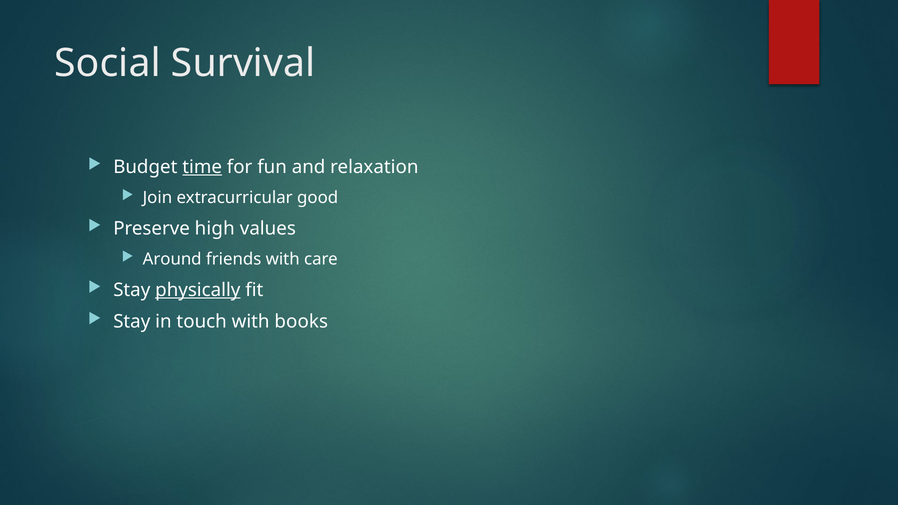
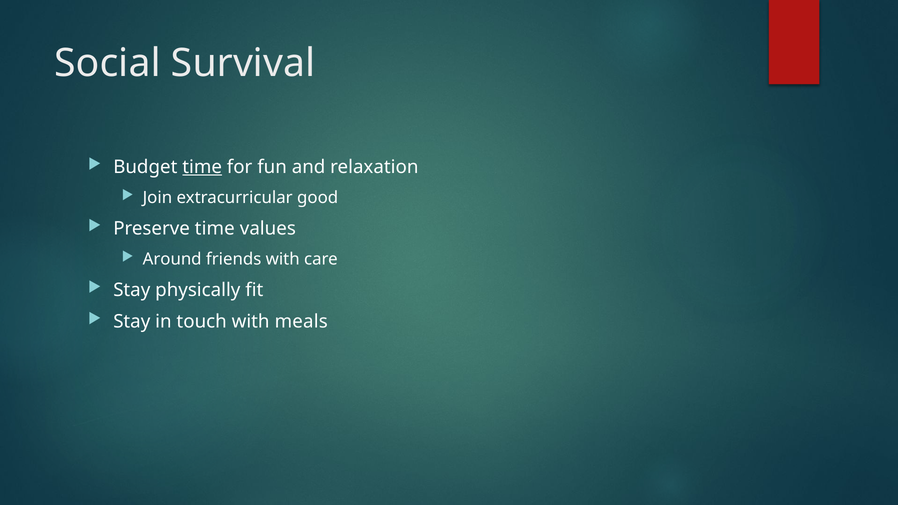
Preserve high: high -> time
physically underline: present -> none
books: books -> meals
